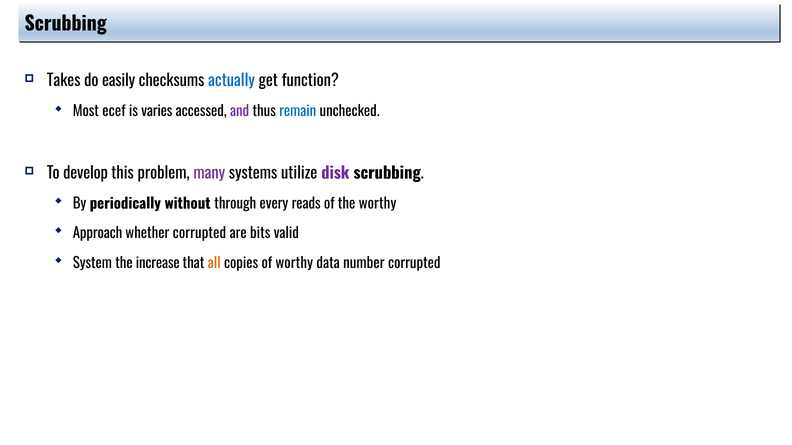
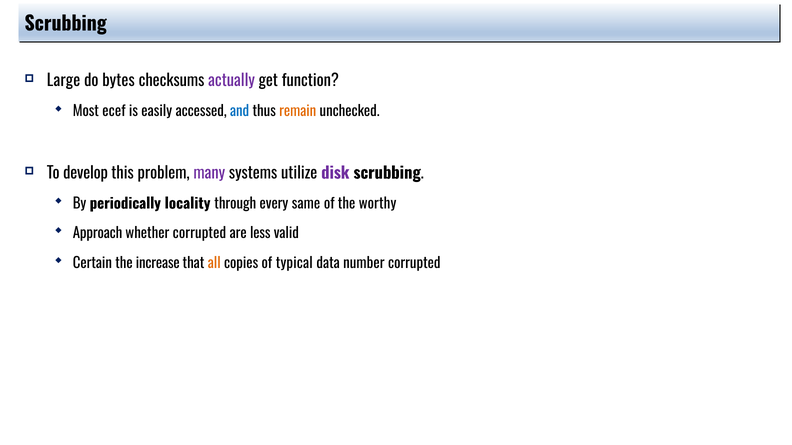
Takes: Takes -> Large
easily: easily -> bytes
actually colour: blue -> purple
varies: varies -> easily
and colour: purple -> blue
remain colour: blue -> orange
without: without -> locality
reads: reads -> same
bits: bits -> less
System: System -> Certain
of worthy: worthy -> typical
